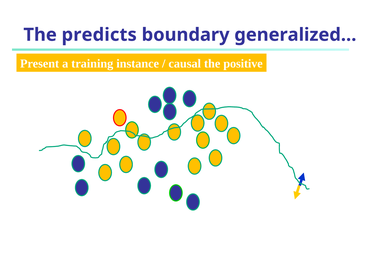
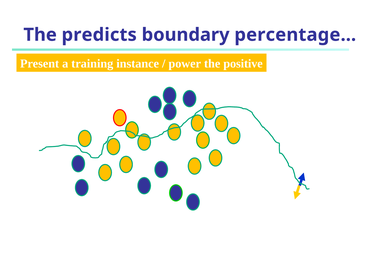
generalized…: generalized… -> percentage…
causal: causal -> power
